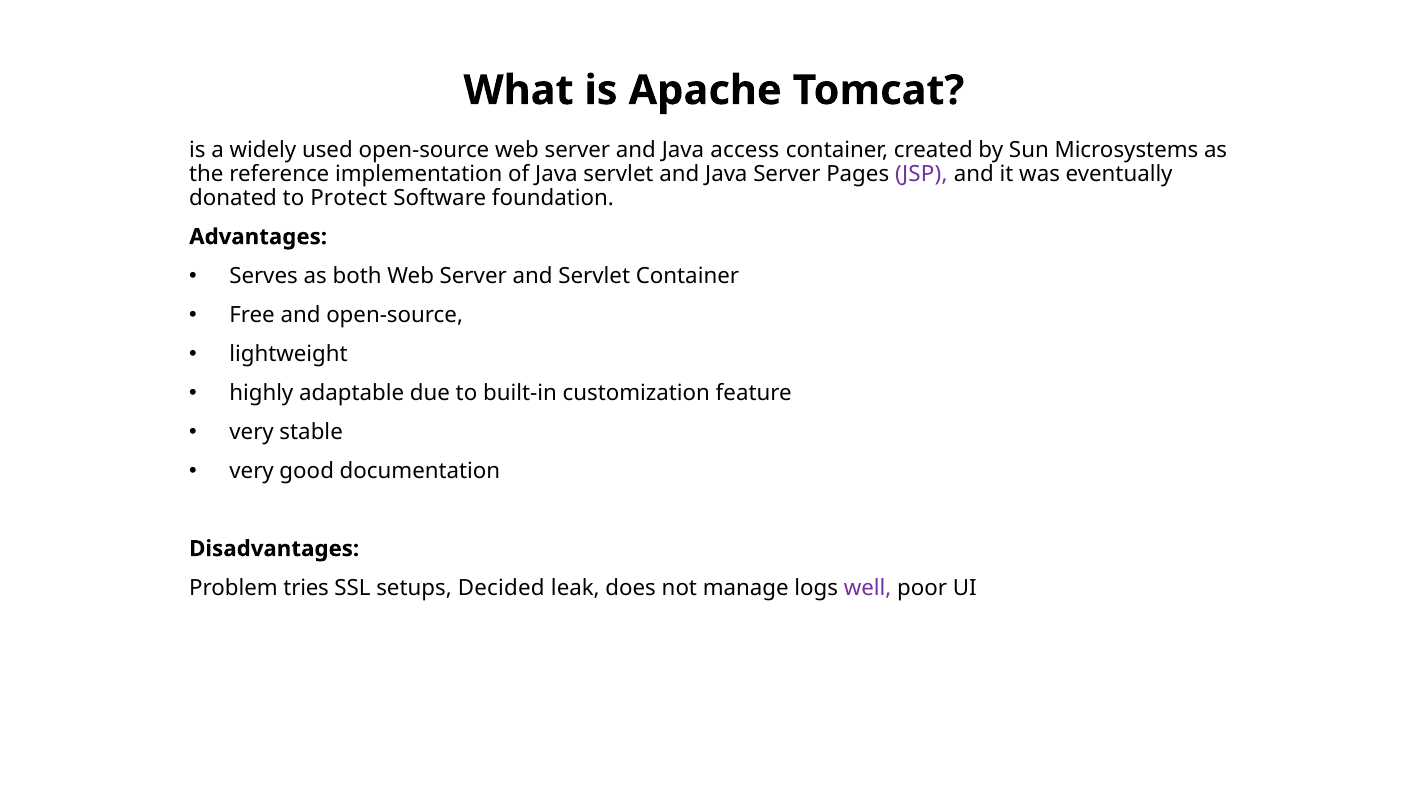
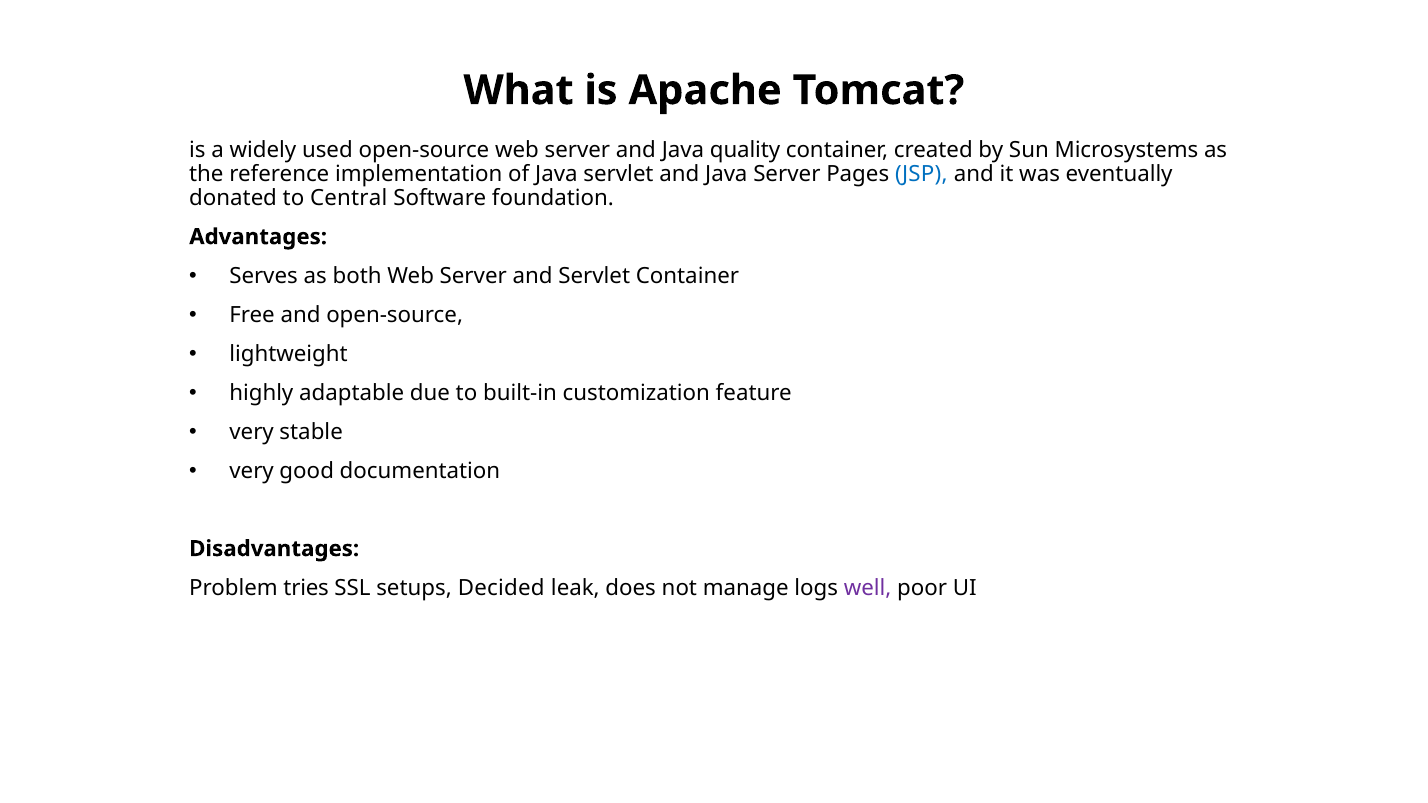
access: access -> quality
JSP colour: purple -> blue
Protect: Protect -> Central
